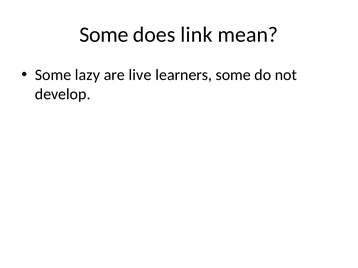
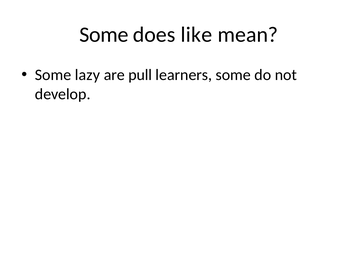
link: link -> like
live: live -> pull
